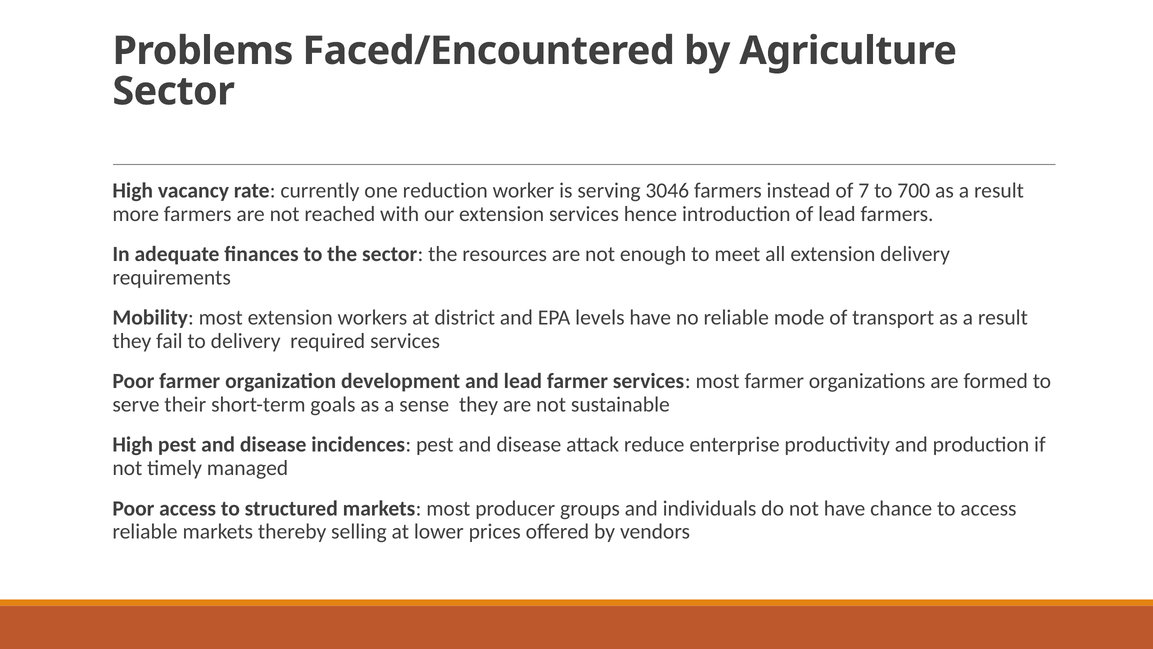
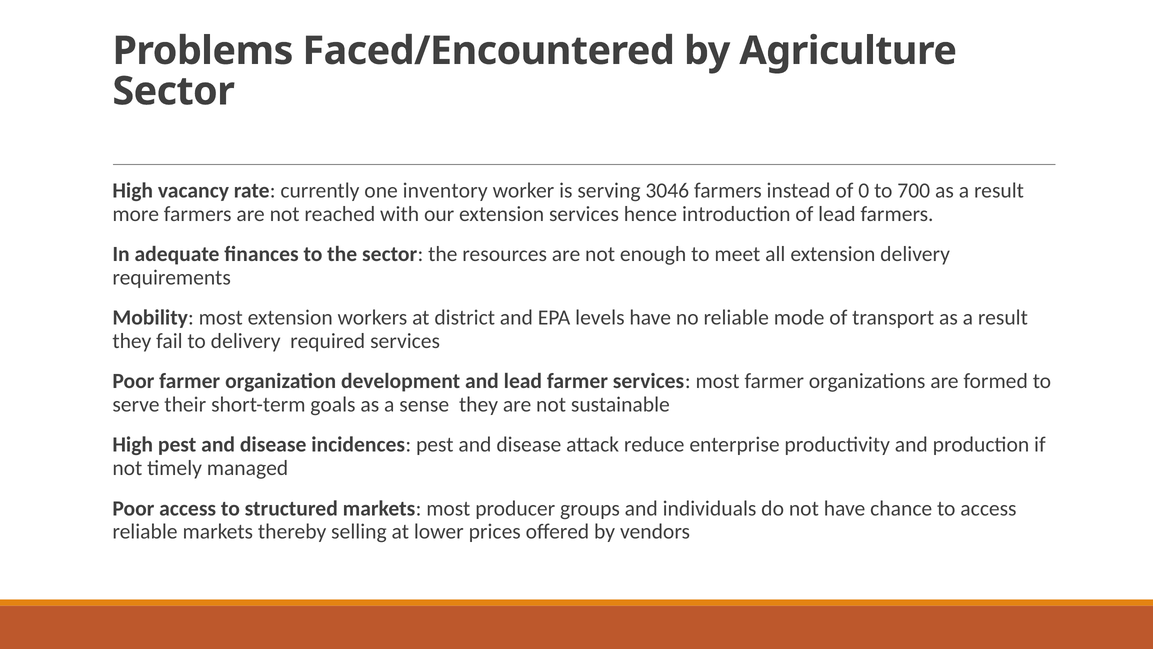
reduction: reduction -> inventory
7: 7 -> 0
